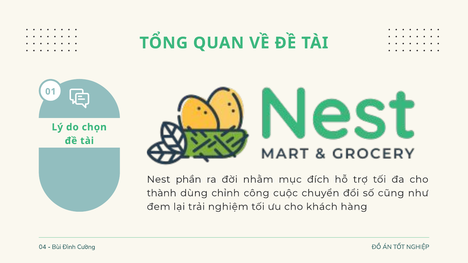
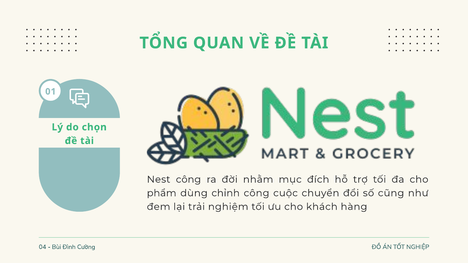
Nest phần: phần -> công
thành: thành -> phẩm
